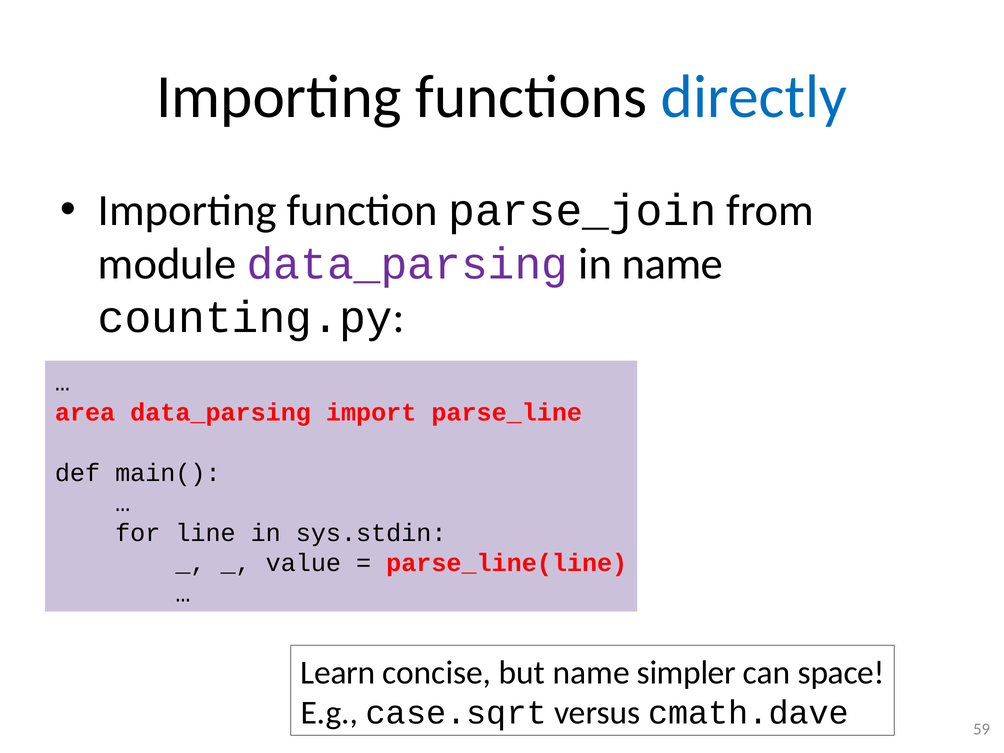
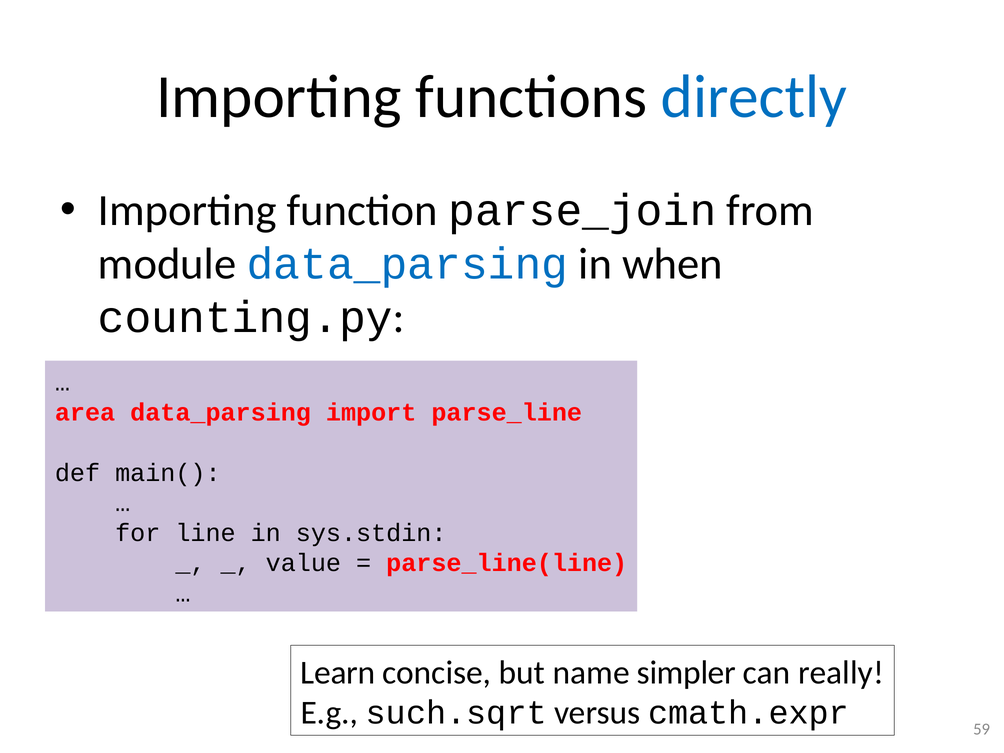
data_parsing at (407, 264) colour: purple -> blue
in name: name -> when
space: space -> really
case.sqrt: case.sqrt -> such.sqrt
cmath.dave: cmath.dave -> cmath.expr
